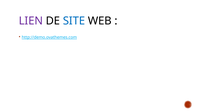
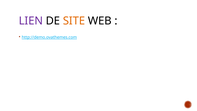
SITE colour: blue -> orange
